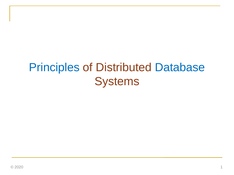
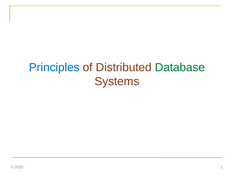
Database colour: blue -> green
